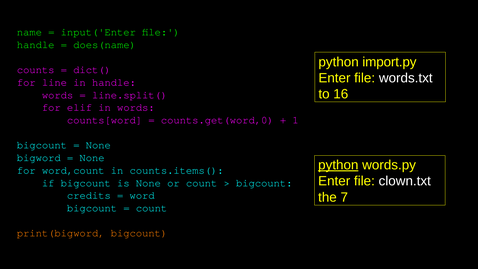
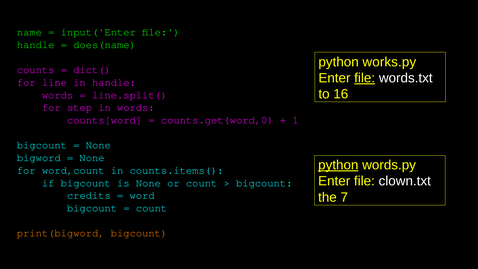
import.py: import.py -> works.py
file at (365, 78) underline: none -> present
elif: elif -> step
